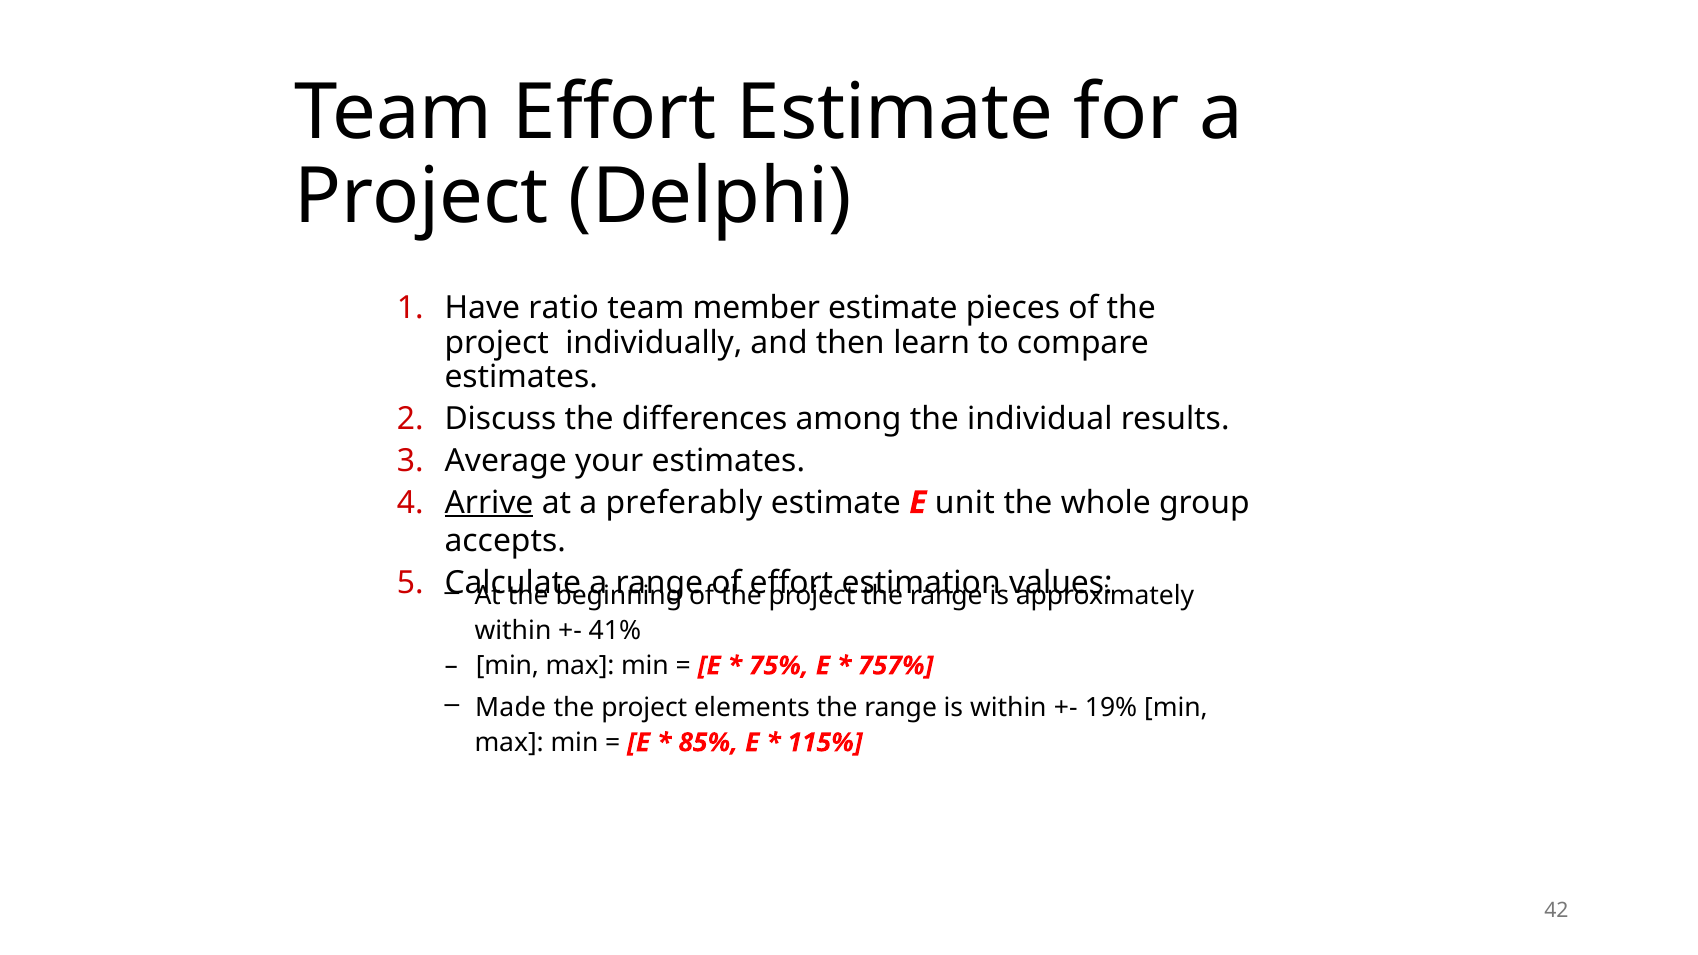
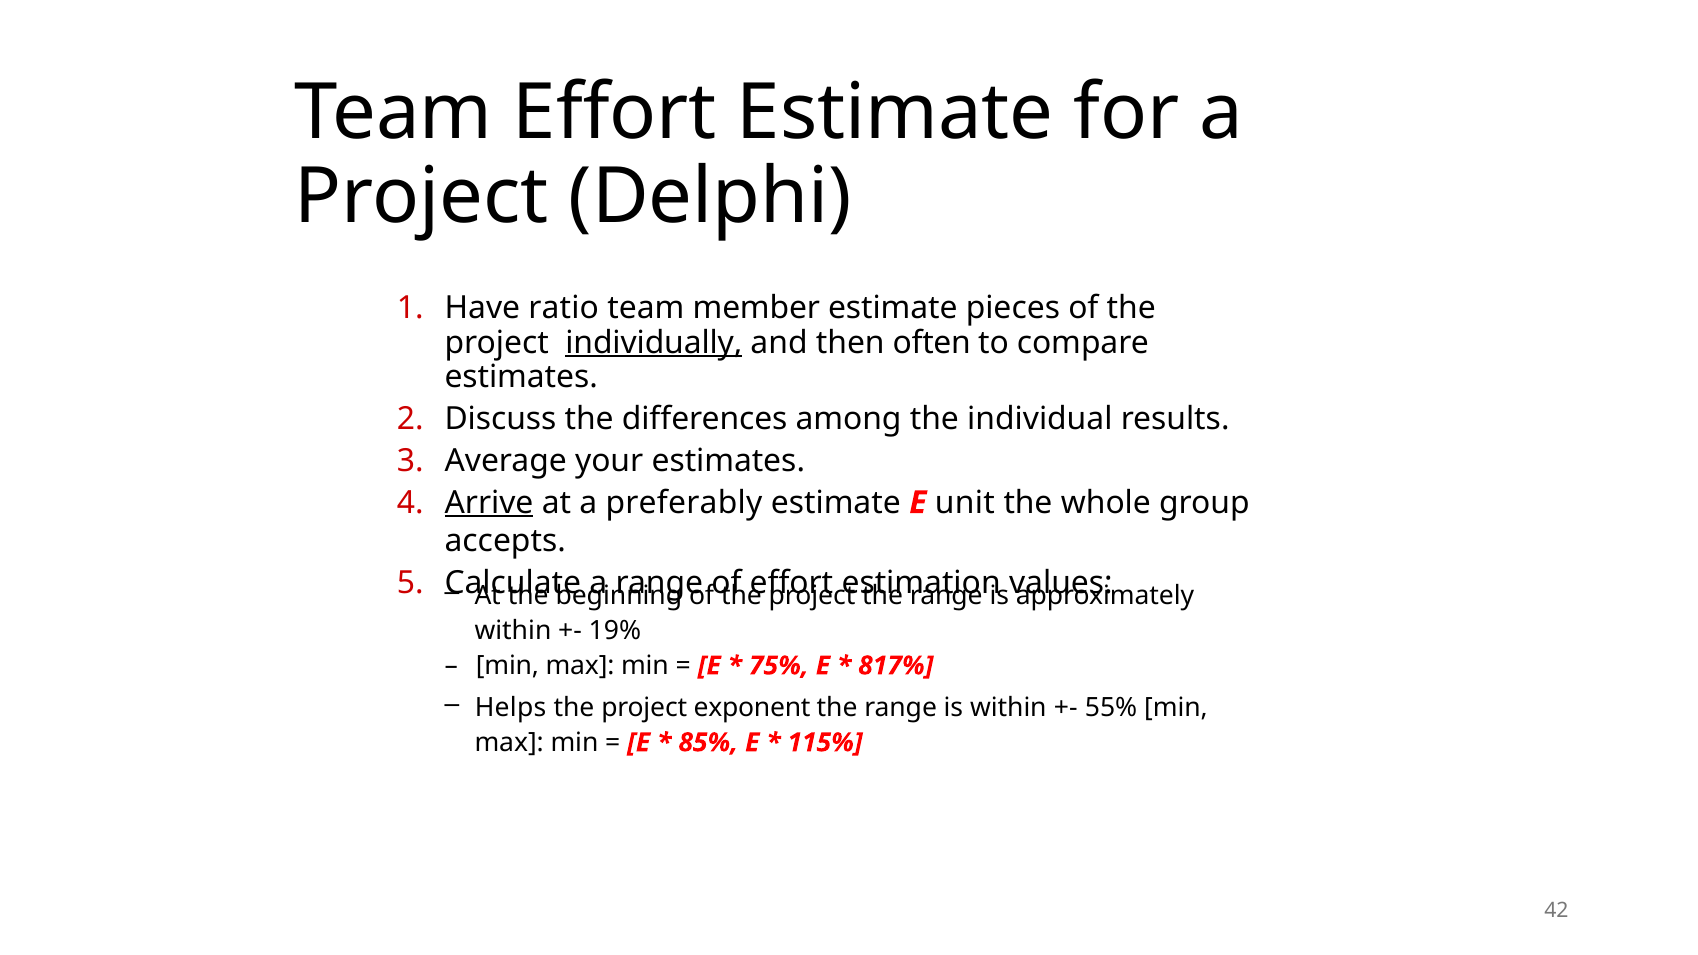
individually underline: none -> present
learn: learn -> often
41%: 41% -> 19%
757%: 757% -> 817%
Made: Made -> Helps
elements: elements -> exponent
19%: 19% -> 55%
